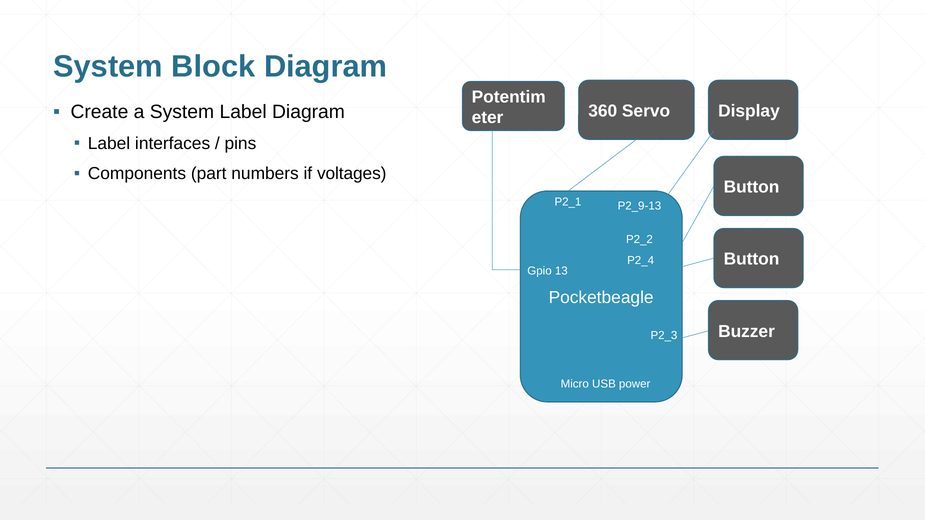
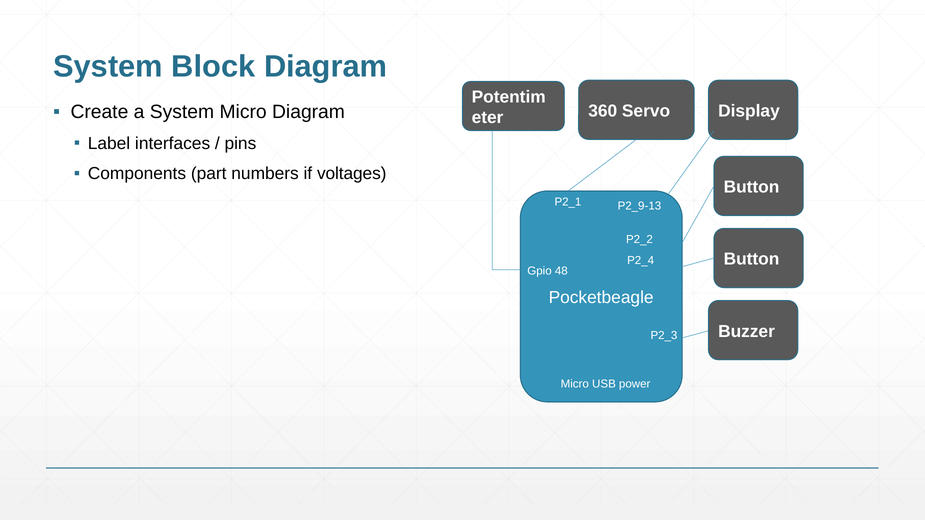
System Label: Label -> Micro
13: 13 -> 48
